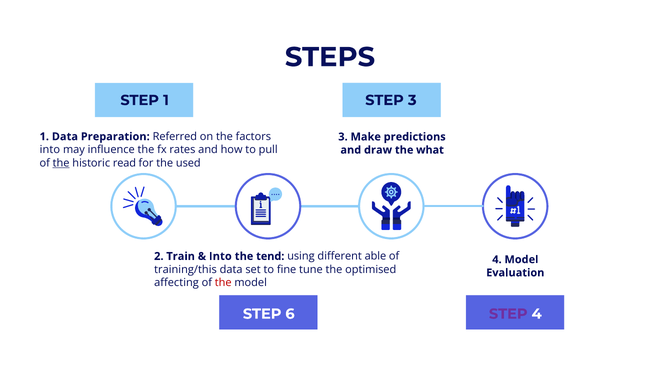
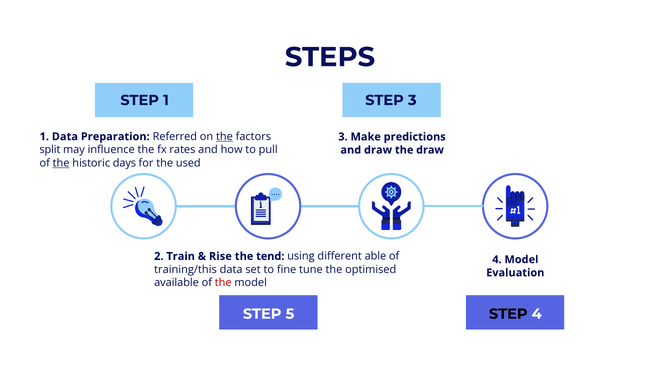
the at (224, 137) underline: none -> present
the what: what -> draw
into at (50, 150): into -> split
read: read -> days
Into at (220, 256): Into -> Rise
affecting: affecting -> available
6: 6 -> 5
STEP at (508, 314) colour: purple -> black
